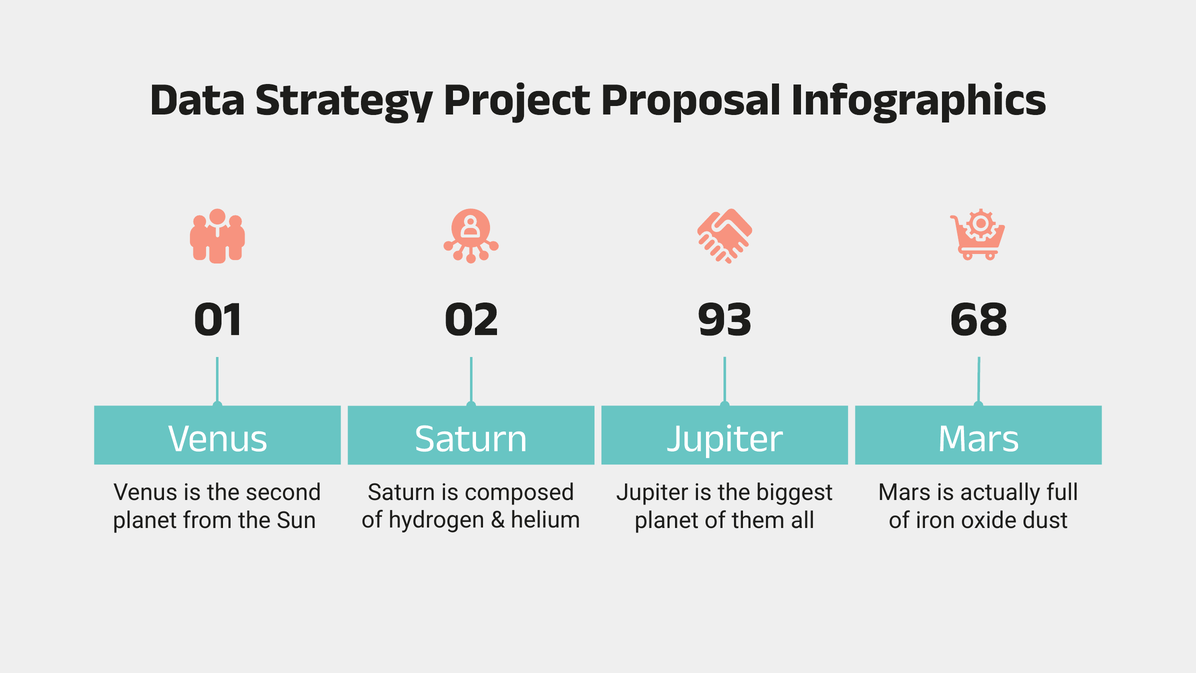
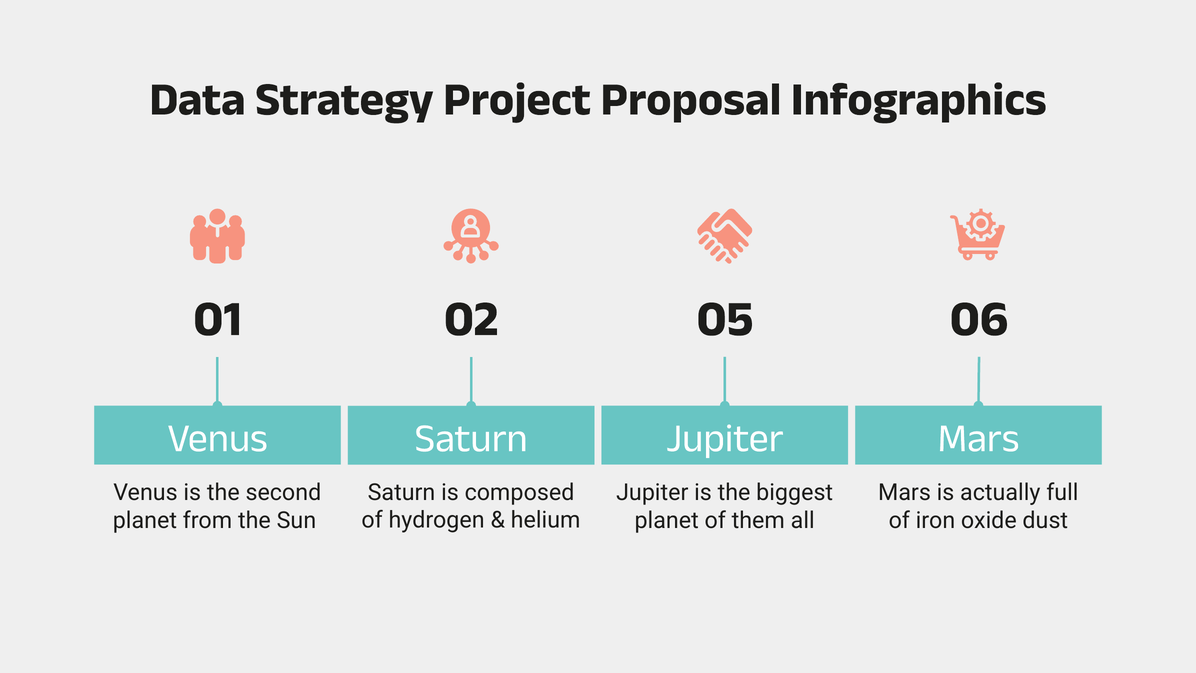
93: 93 -> 05
68: 68 -> 06
